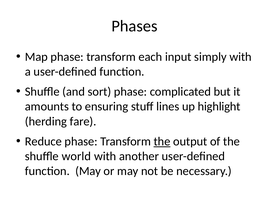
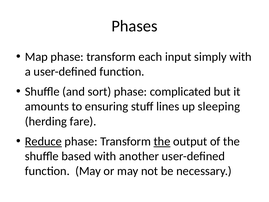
highlight: highlight -> sleeping
Reduce underline: none -> present
world: world -> based
